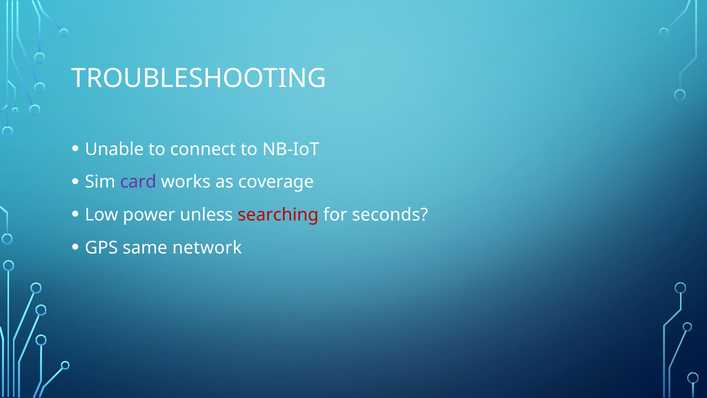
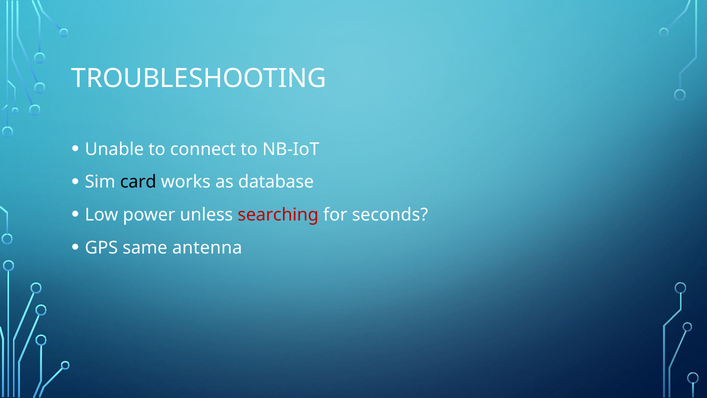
card colour: purple -> black
coverage: coverage -> database
network: network -> antenna
